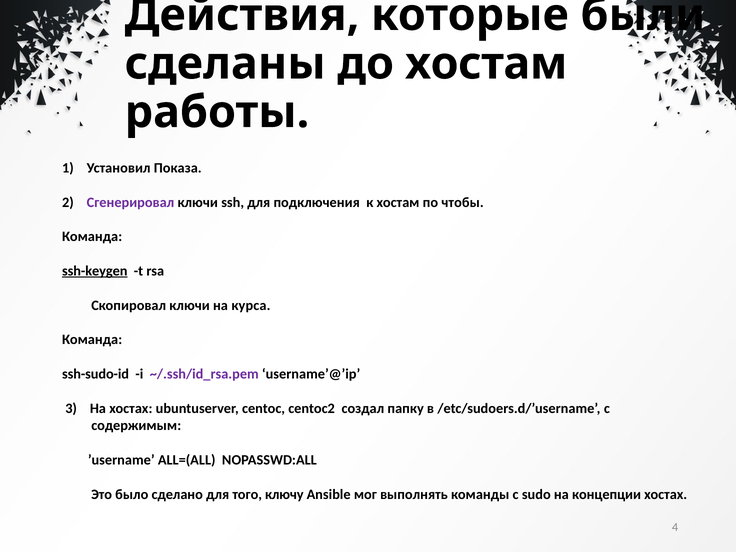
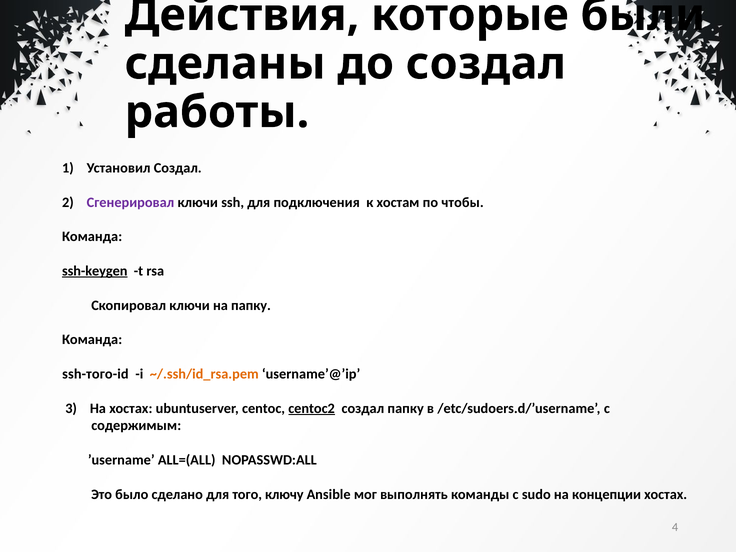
до хостам: хостам -> создал
Установил Показа: Показа -> Создал
на курса: курса -> папку
ssh-sudo-id: ssh-sudo-id -> ssh-того-id
~/.ssh/id_rsa.pem colour: purple -> orange
centoc2 underline: none -> present
